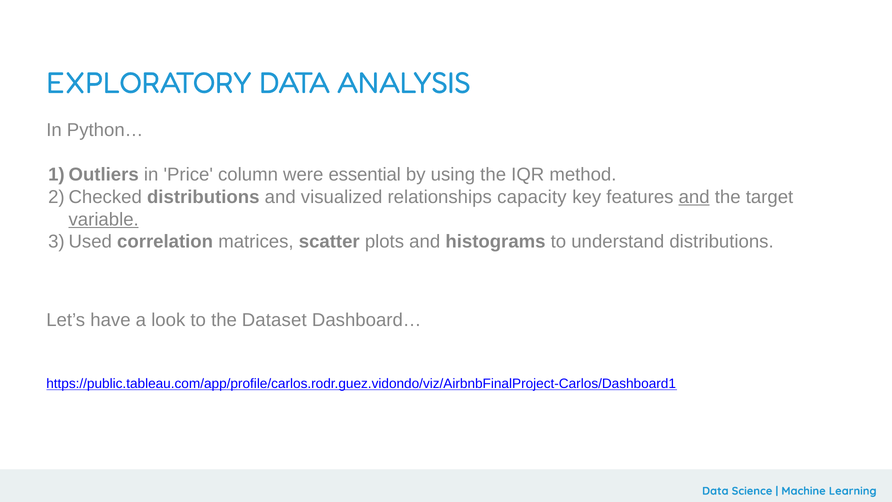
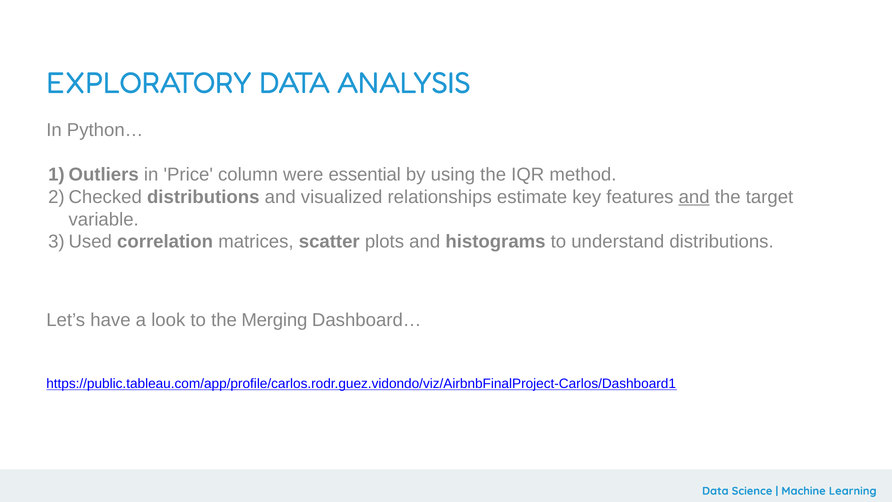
capacity: capacity -> estimate
variable underline: present -> none
Dataset: Dataset -> Merging
